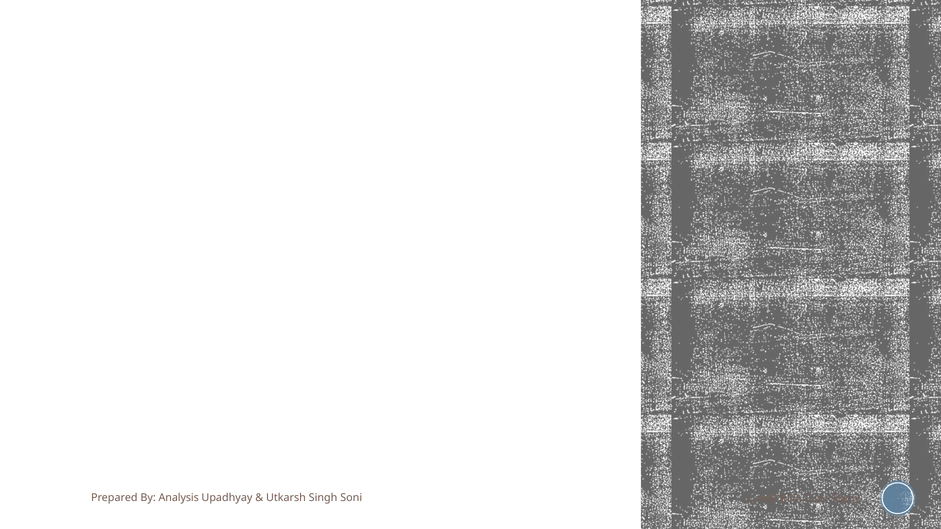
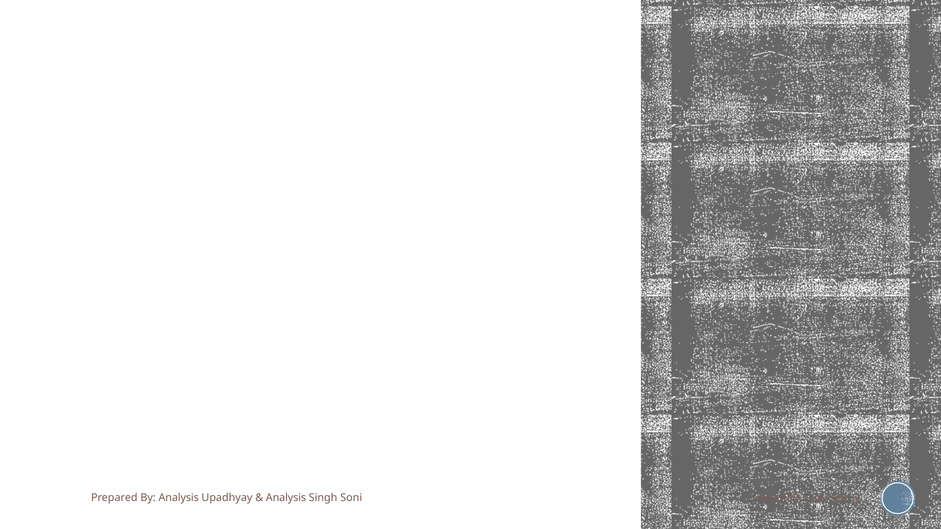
Utkarsh at (286, 498): Utkarsh -> Analysis
